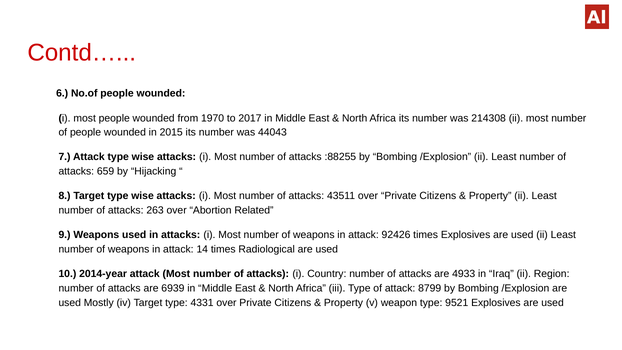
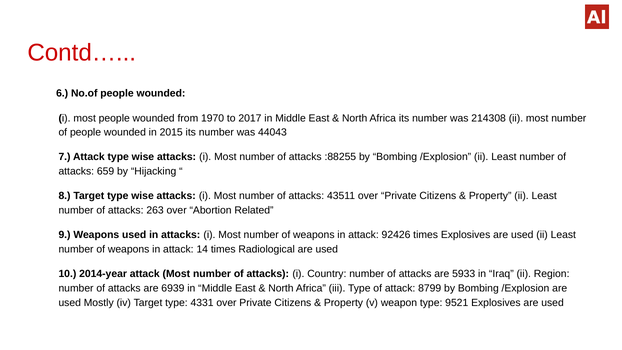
4933: 4933 -> 5933
